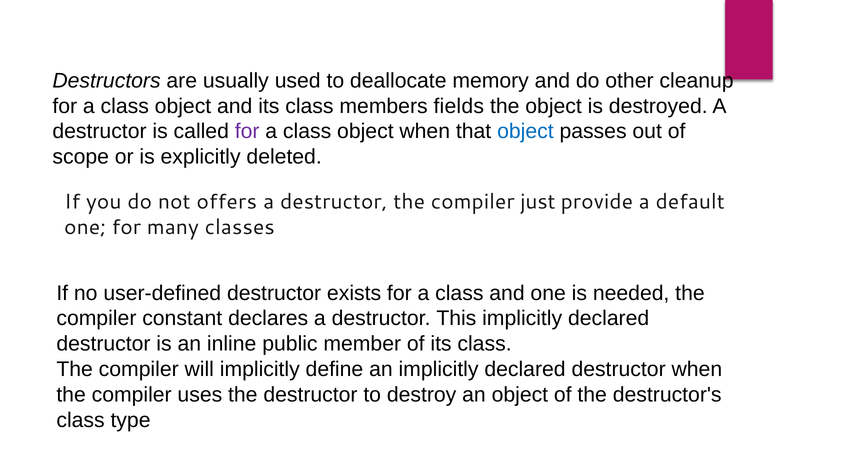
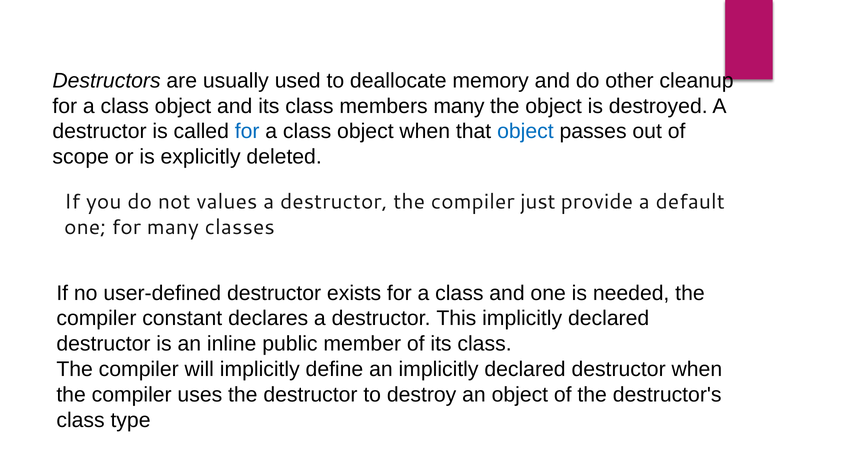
members fields: fields -> many
for at (247, 132) colour: purple -> blue
offers: offers -> values
